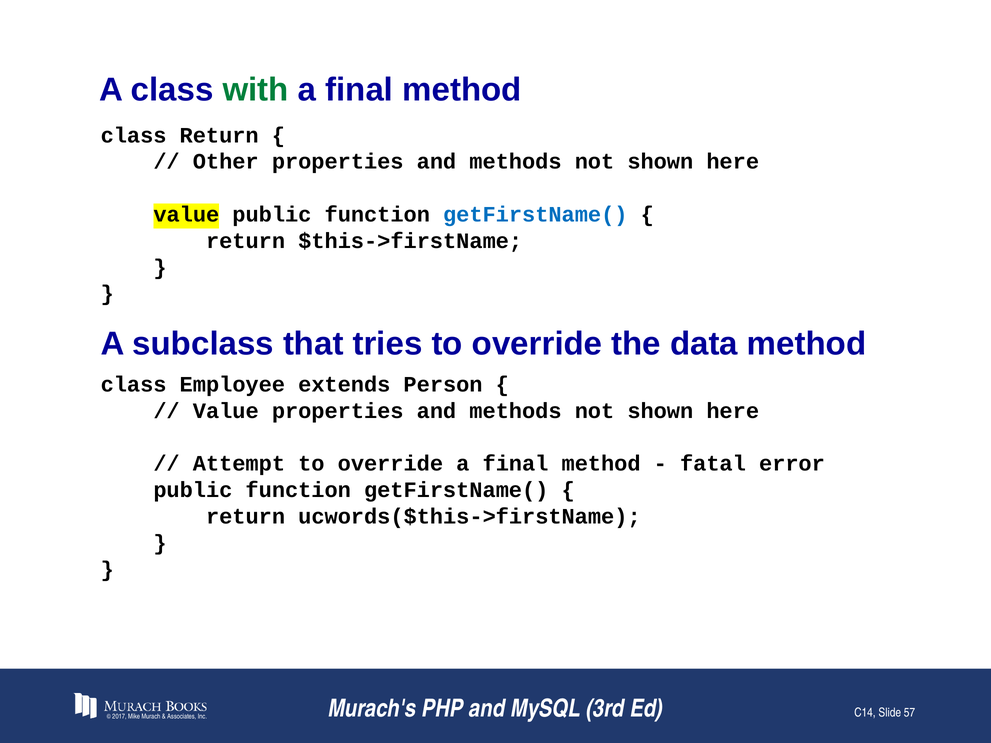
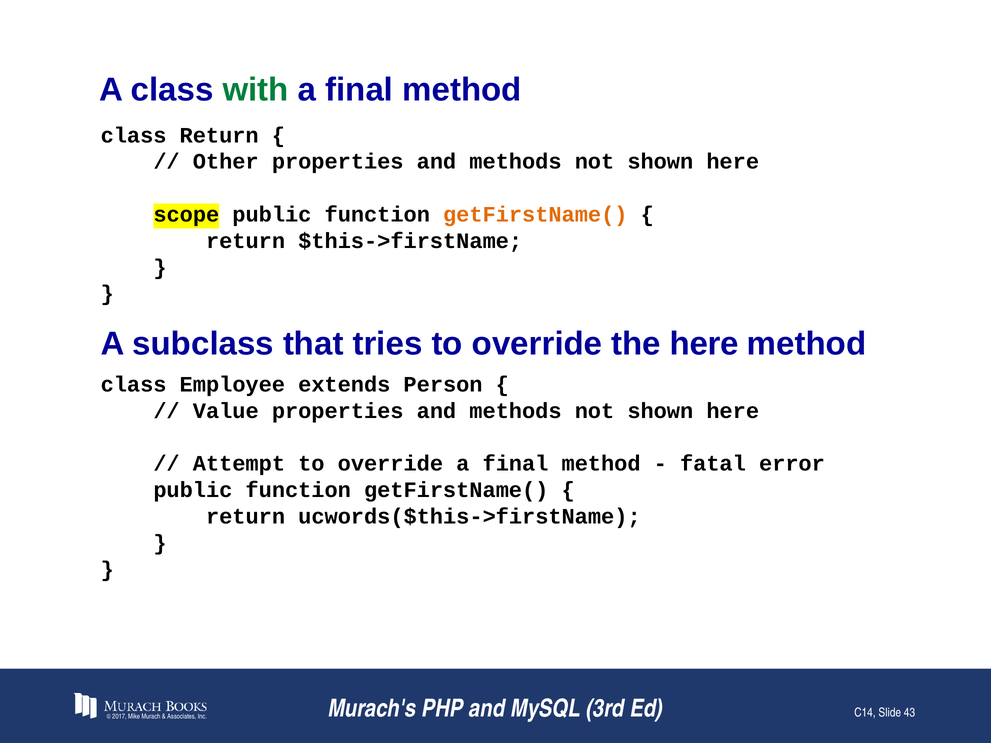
value at (186, 215): value -> scope
getFirstName( at (535, 215) colour: blue -> orange
the data: data -> here
57: 57 -> 43
